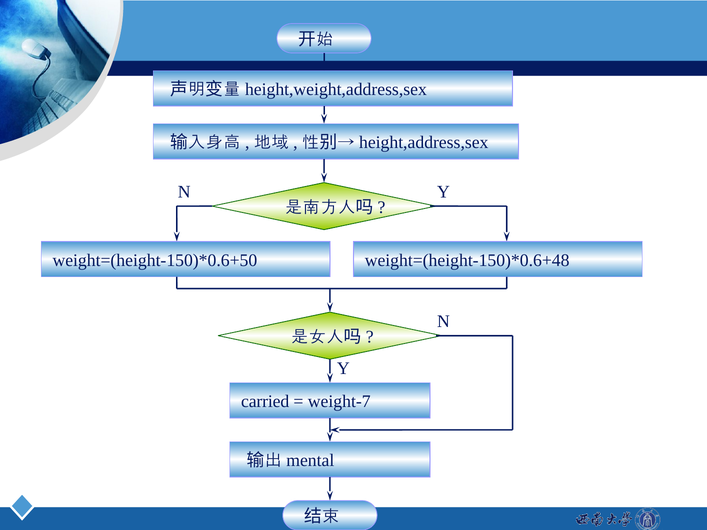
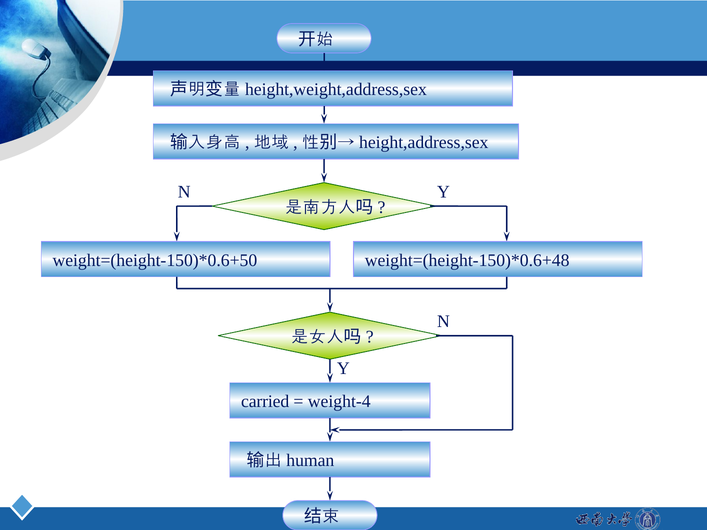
weight-7: weight-7 -> weight-4
mental: mental -> human
